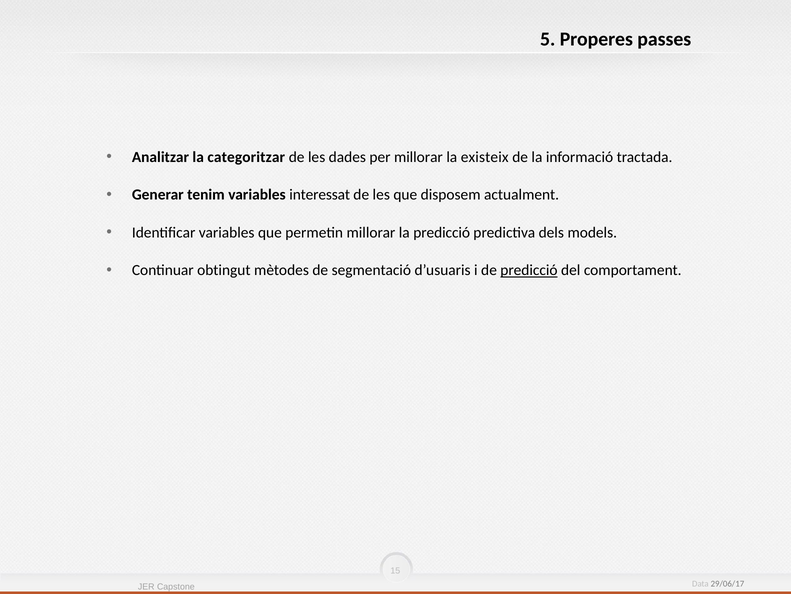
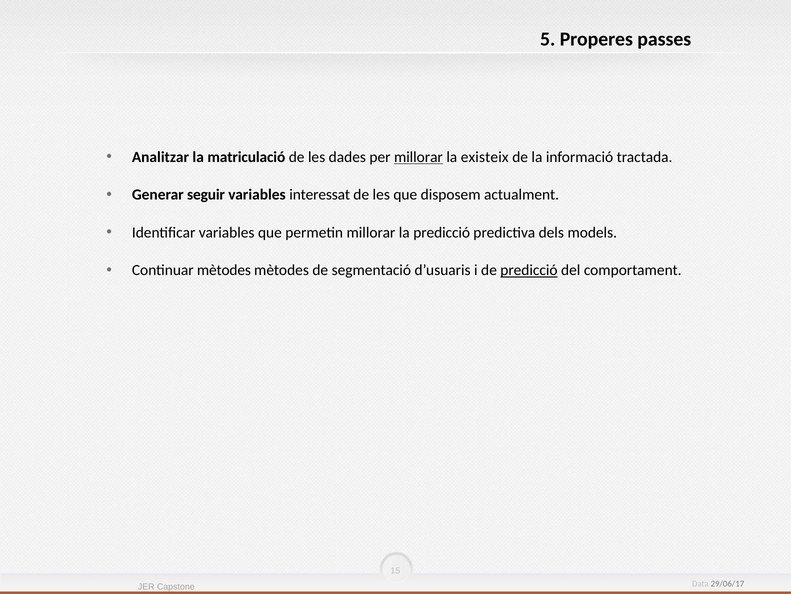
categoritzar: categoritzar -> matriculació
millorar at (418, 157) underline: none -> present
tenim: tenim -> seguir
Continuar obtingut: obtingut -> mètodes
